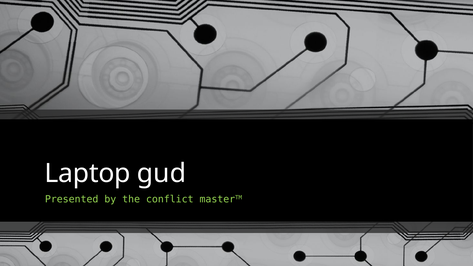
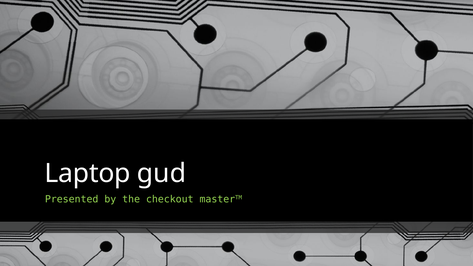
conflict: conflict -> checkout
